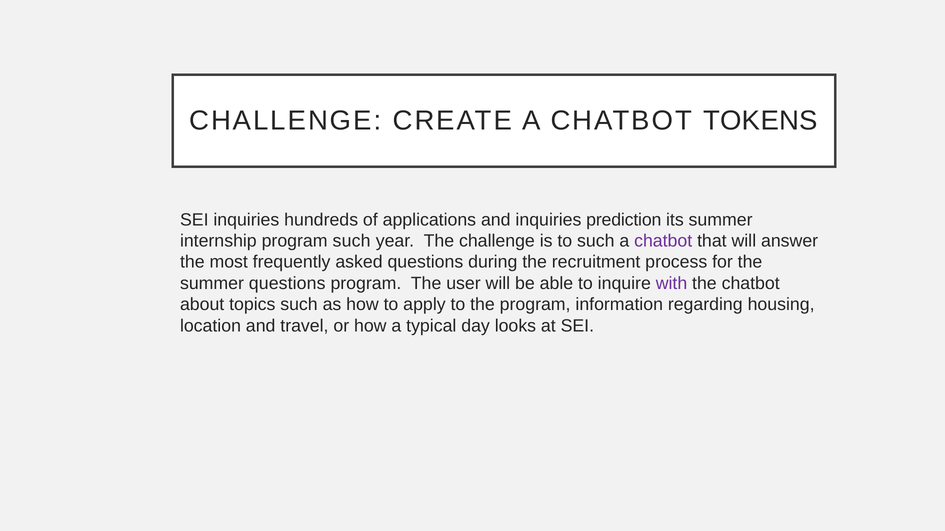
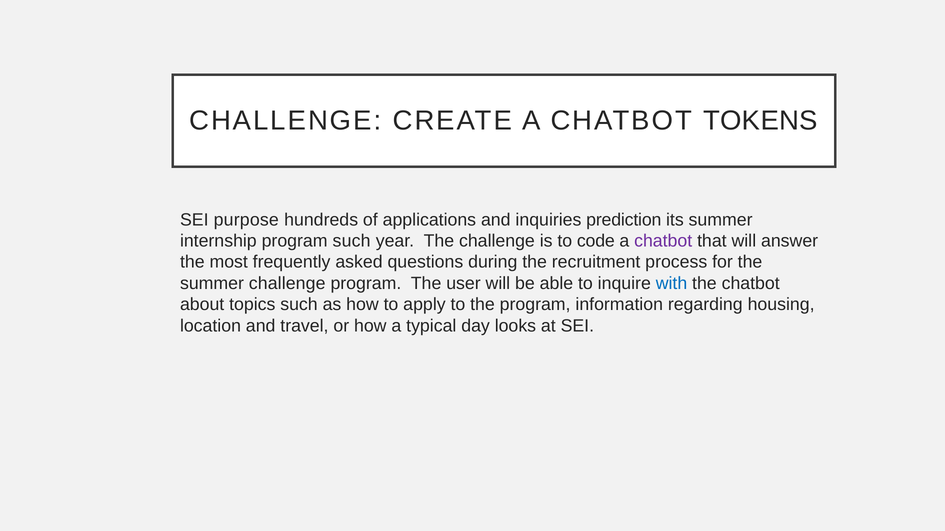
SEI inquiries: inquiries -> purpose
to such: such -> code
summer questions: questions -> challenge
with colour: purple -> blue
